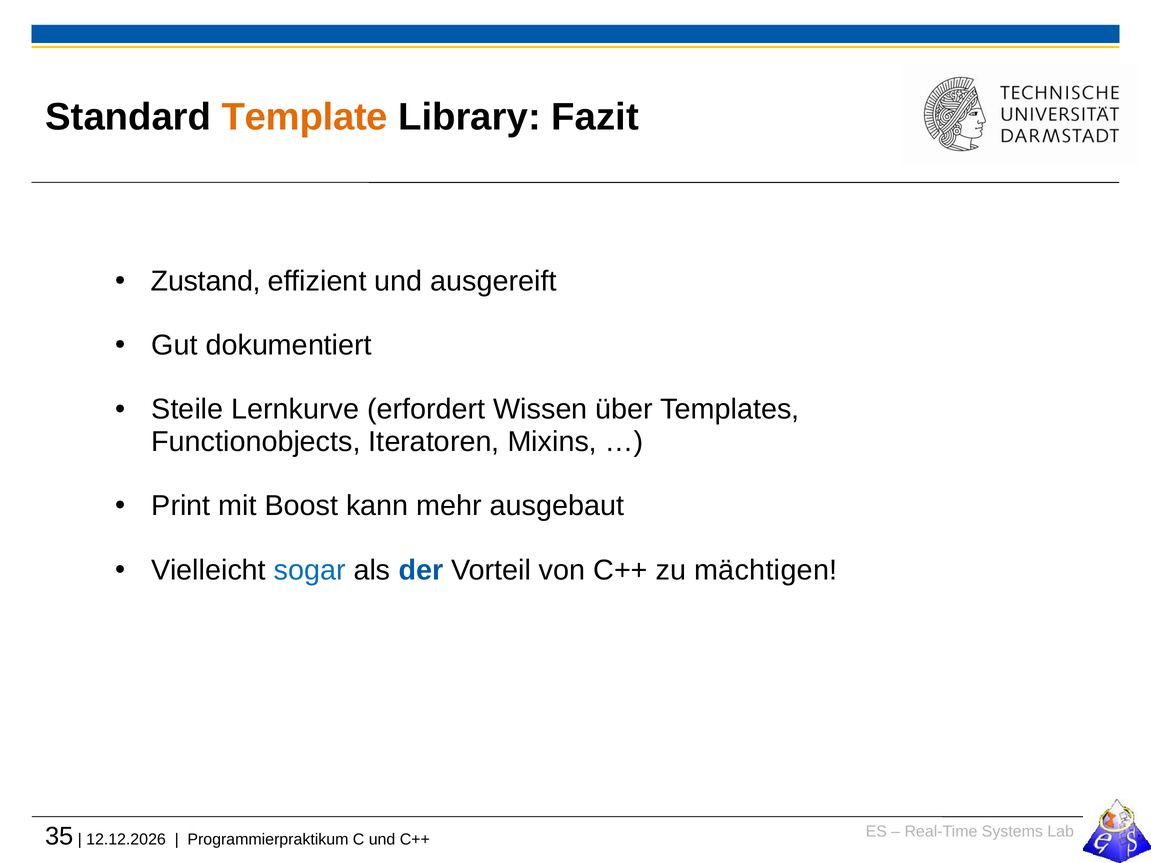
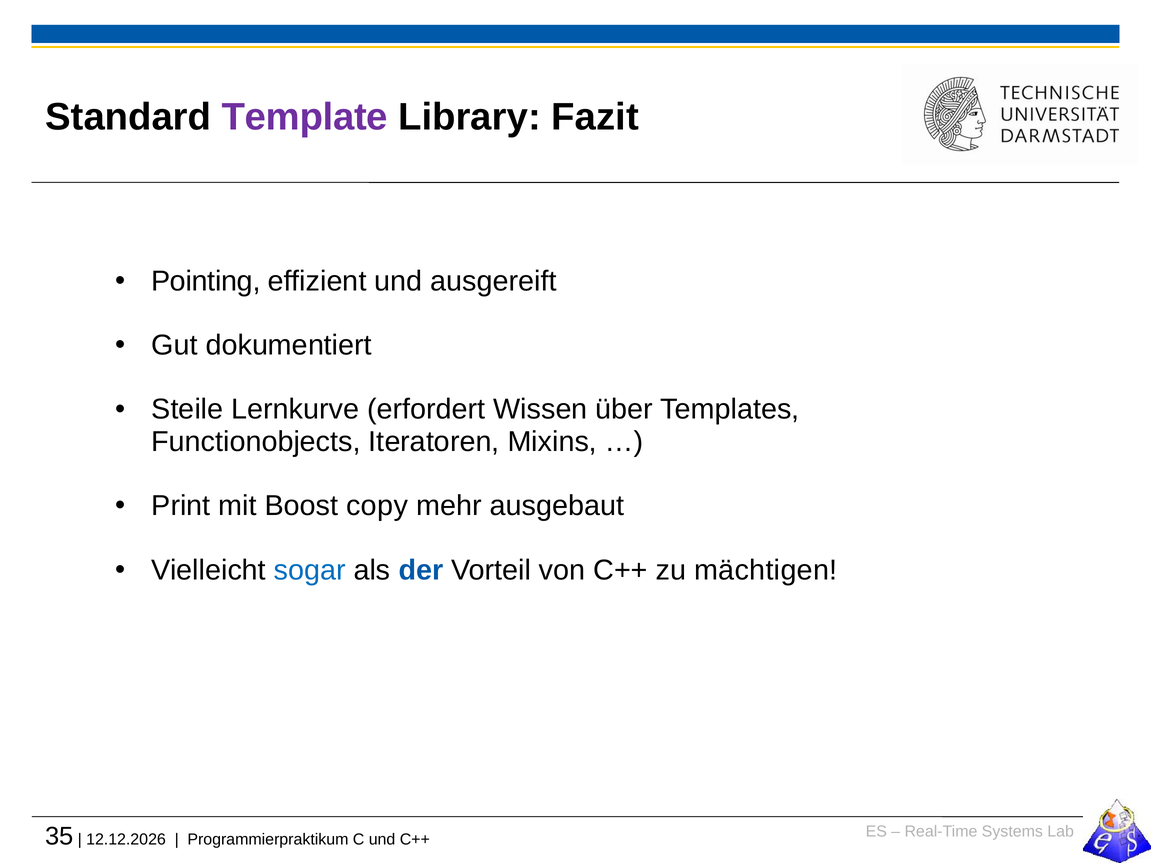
Template colour: orange -> purple
Zustand: Zustand -> Pointing
kann: kann -> copy
